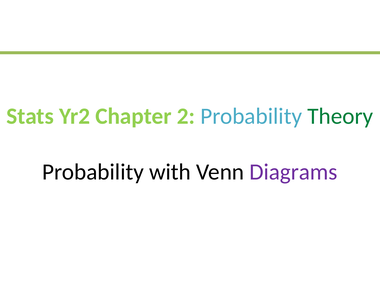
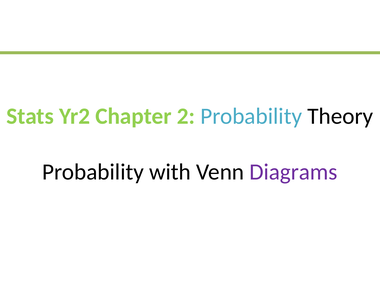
Theory colour: green -> black
